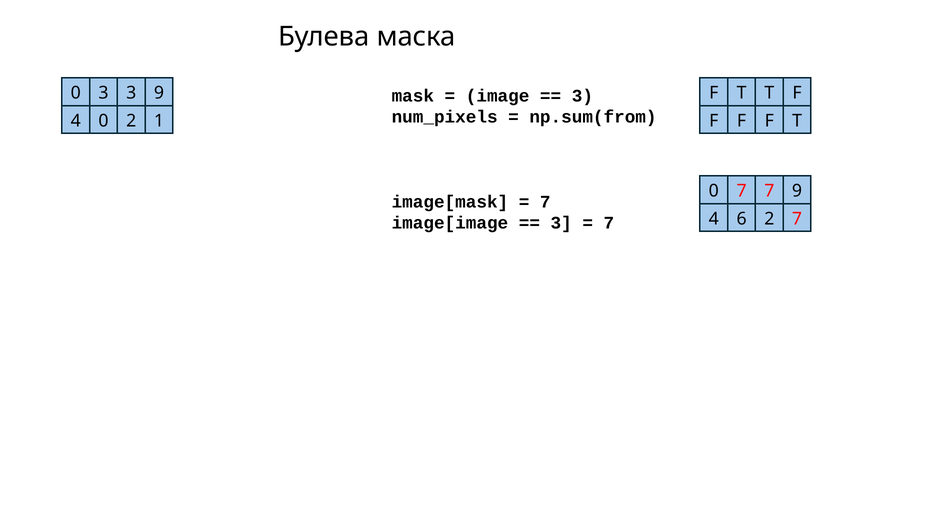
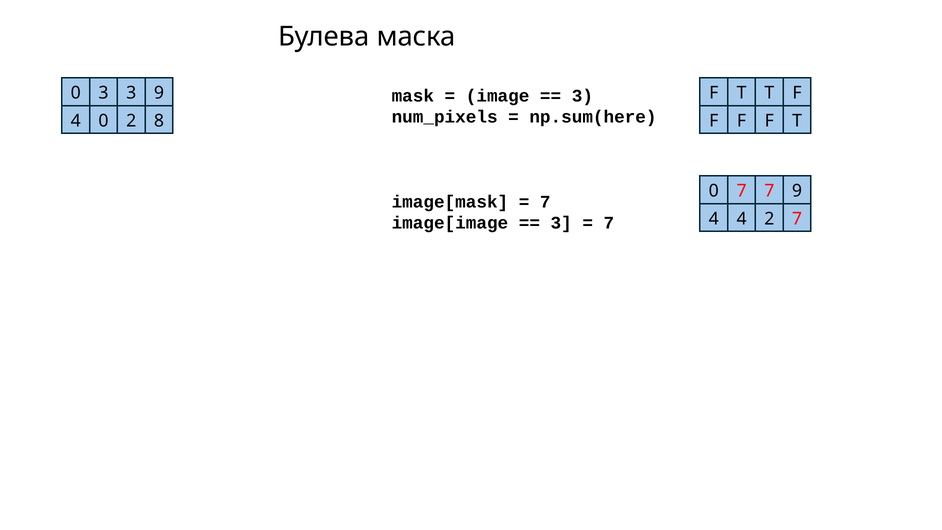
np.sum(from: np.sum(from -> np.sum(here
1: 1 -> 8
4 6: 6 -> 4
